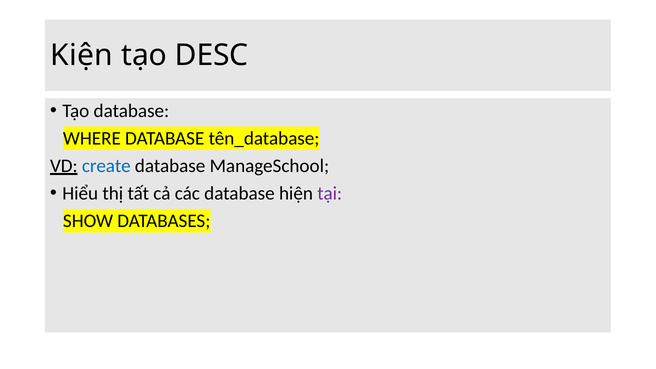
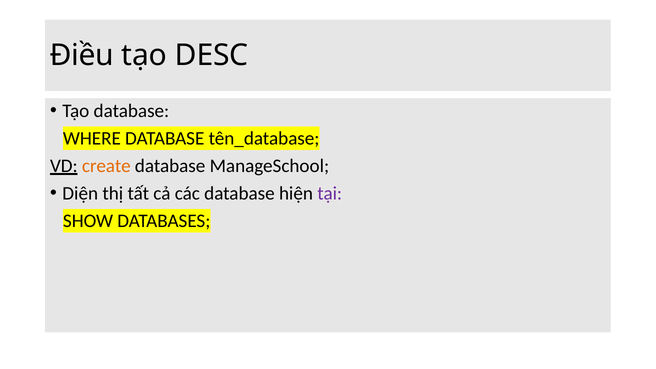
Kiện: Kiện -> Điều
create colour: blue -> orange
Hiểu: Hiểu -> Diện
